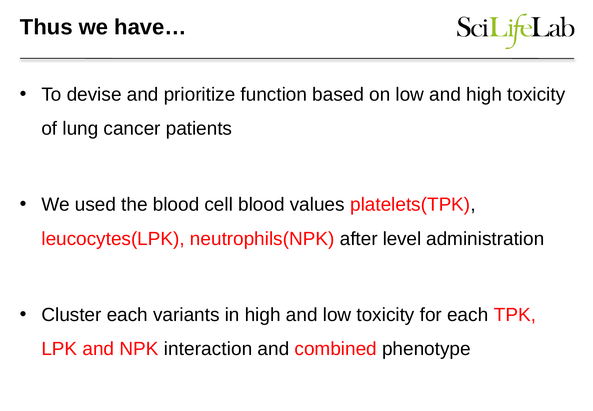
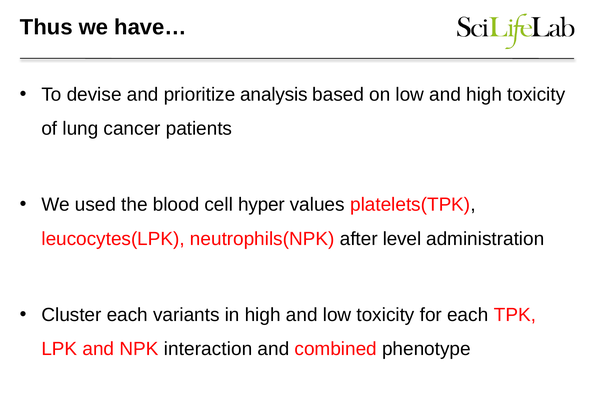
function: function -> analysis
cell blood: blood -> hyper
